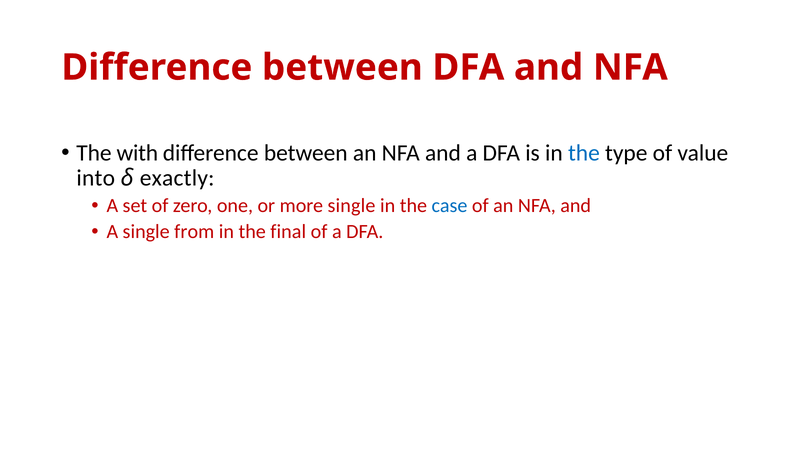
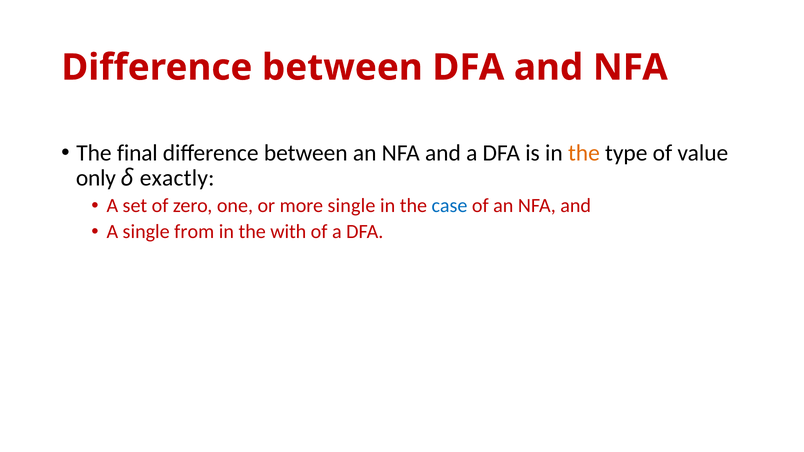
with: with -> final
the at (584, 153) colour: blue -> orange
into: into -> only
final: final -> with
